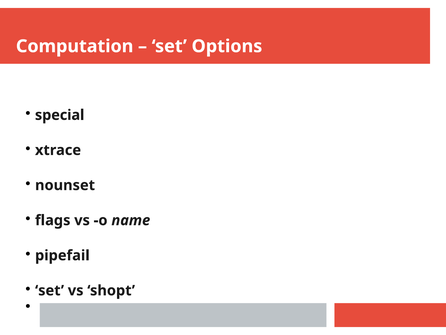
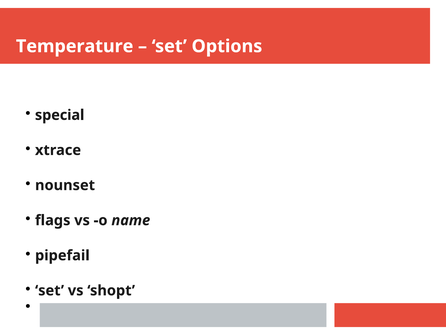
Computation: Computation -> Temperature
